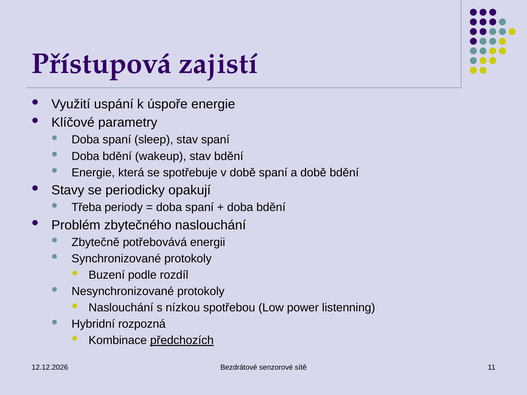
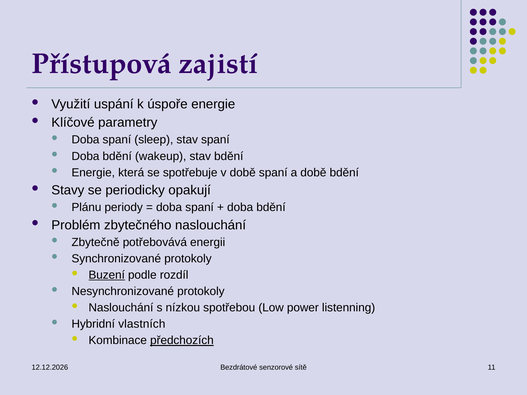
Třeba: Třeba -> Plánu
Buzení underline: none -> present
rozpozná: rozpozná -> vlastních
